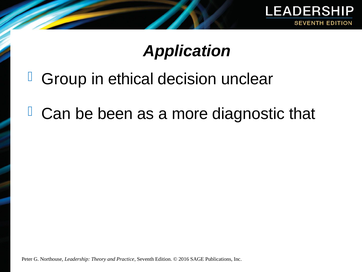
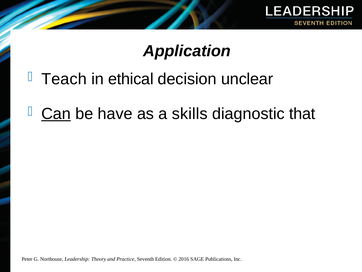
Group: Group -> Teach
Can underline: none -> present
been: been -> have
more: more -> skills
